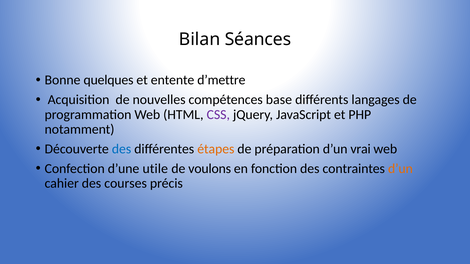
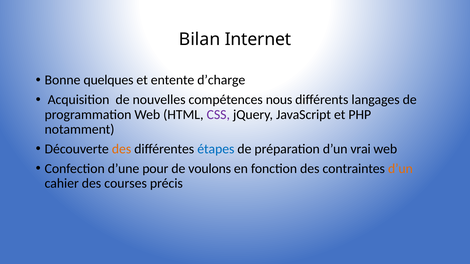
Séances: Séances -> Internet
d’mettre: d’mettre -> d’charge
base: base -> nous
des at (122, 149) colour: blue -> orange
étapes colour: orange -> blue
utile: utile -> pour
